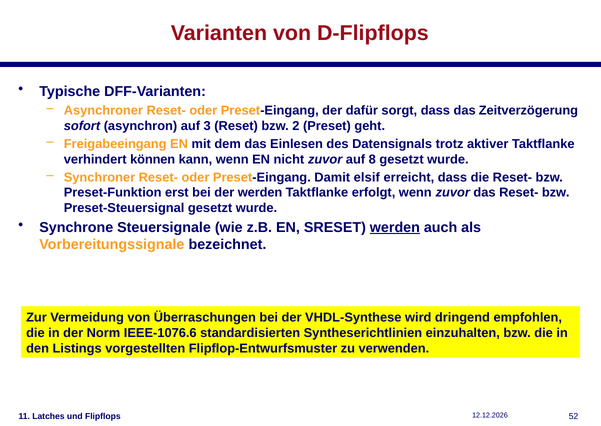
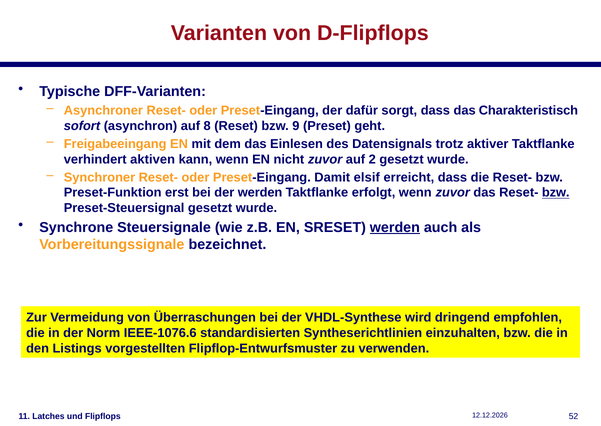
Zeitverzögerung: Zeitverzögerung -> Charakteristisch
3: 3 -> 8
2: 2 -> 9
können: können -> aktiven
8: 8 -> 2
bzw at (556, 192) underline: none -> present
